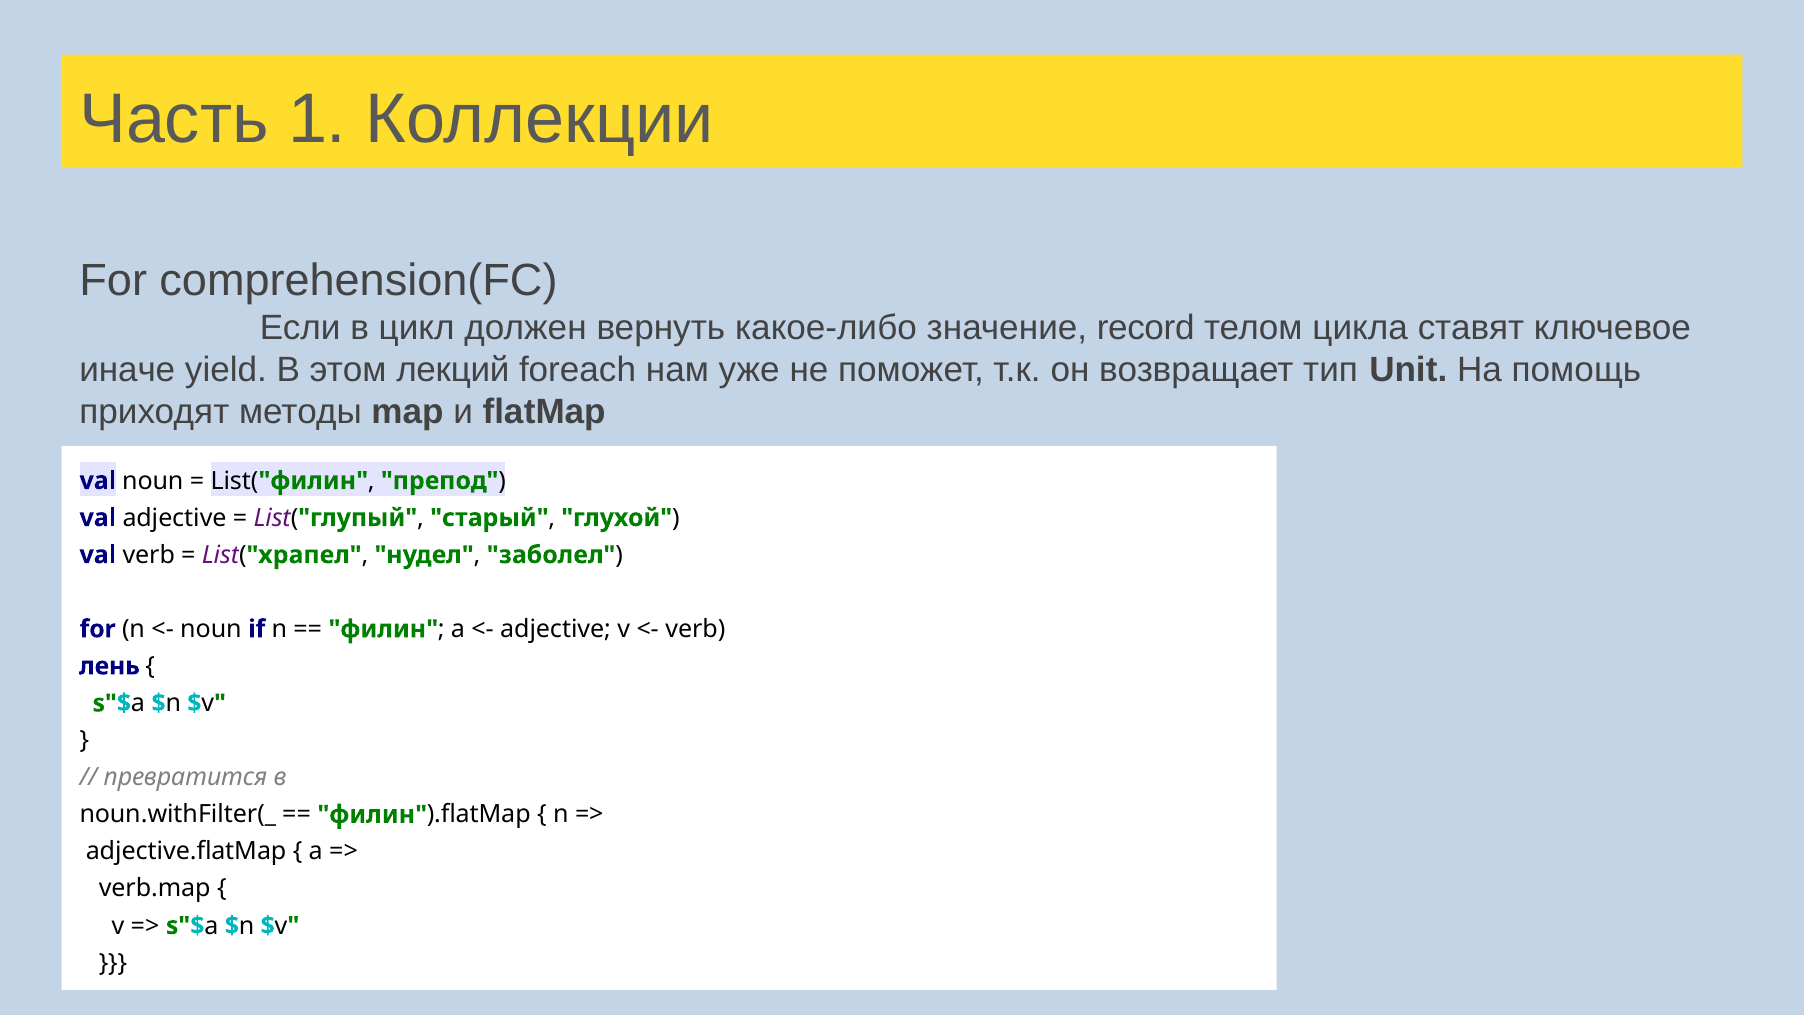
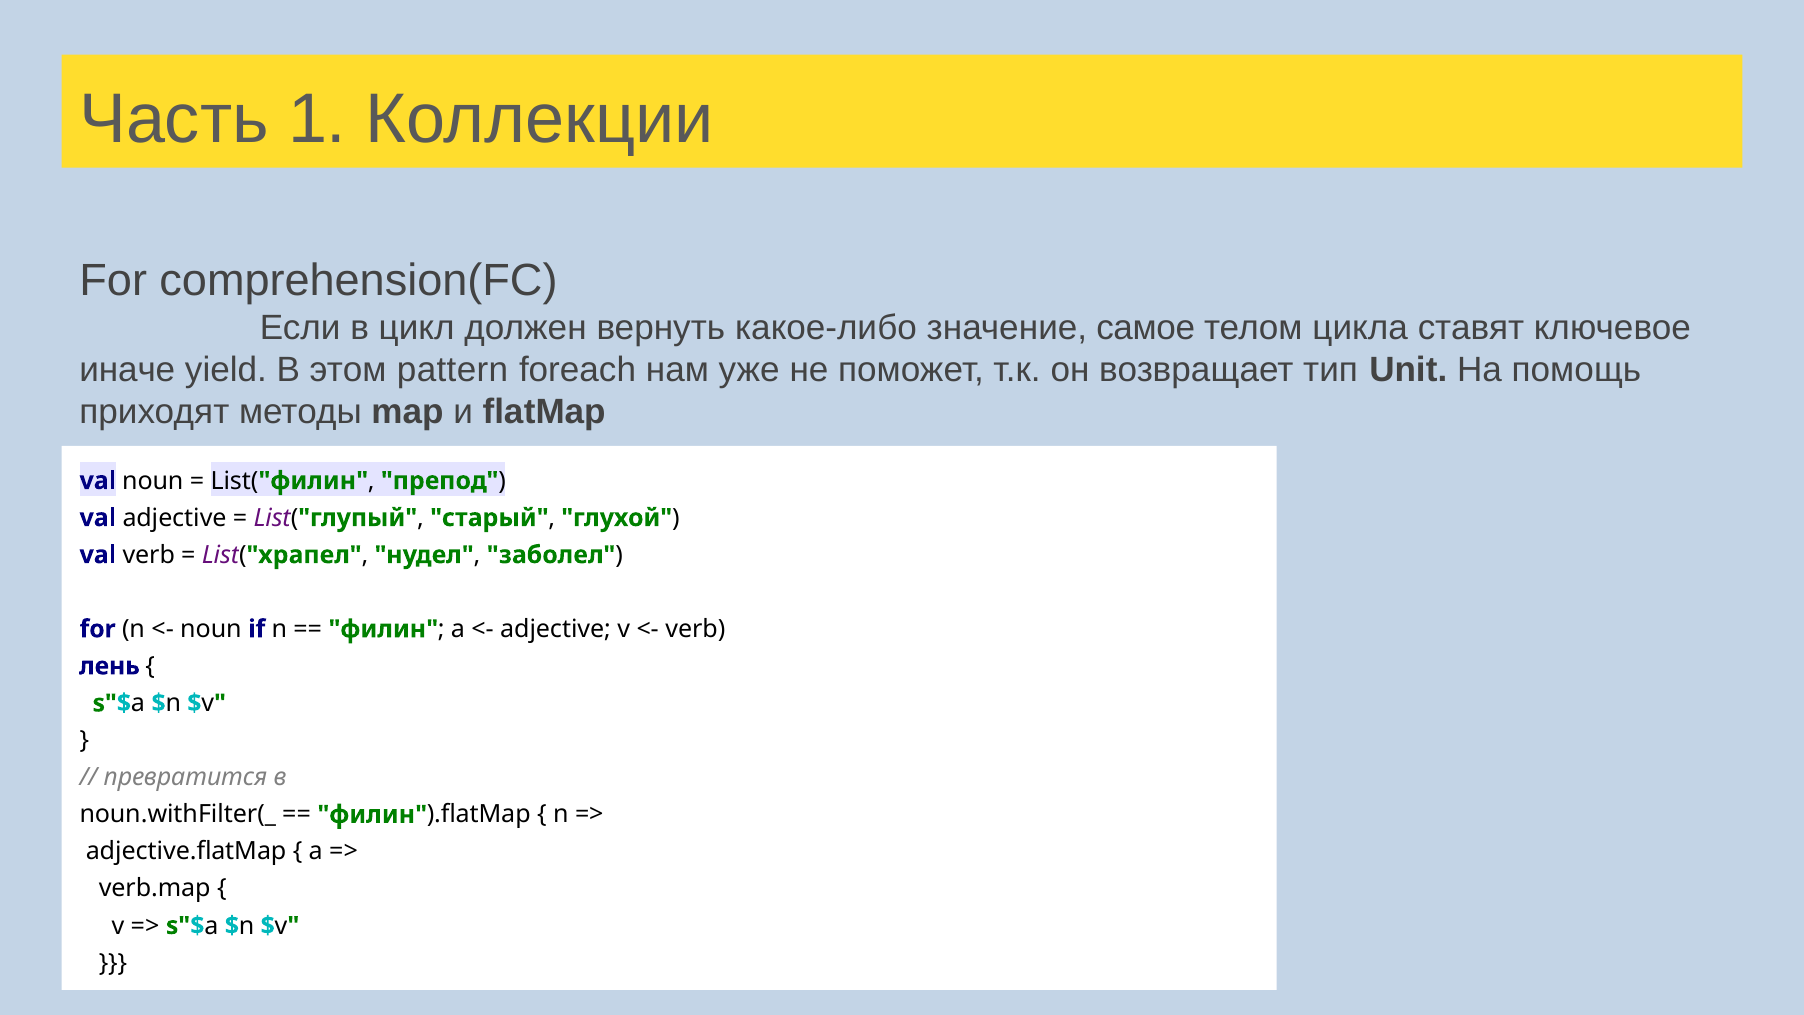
record: record -> самое
лекций: лекций -> pattern
